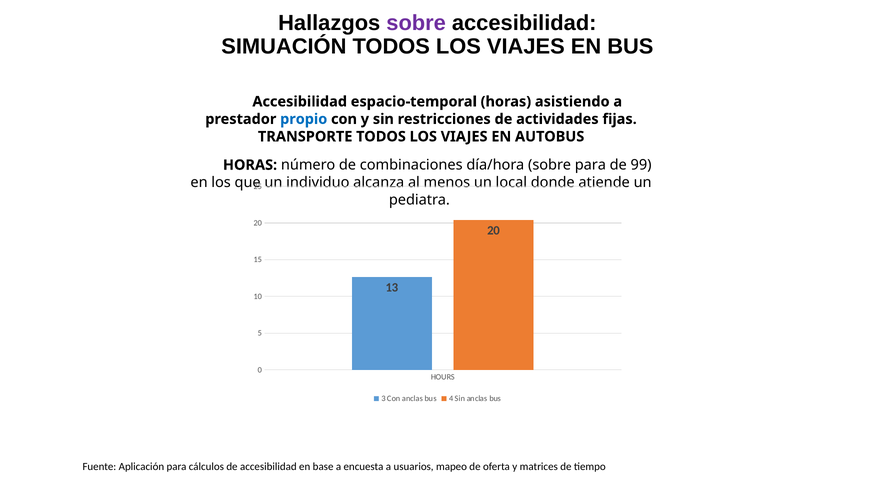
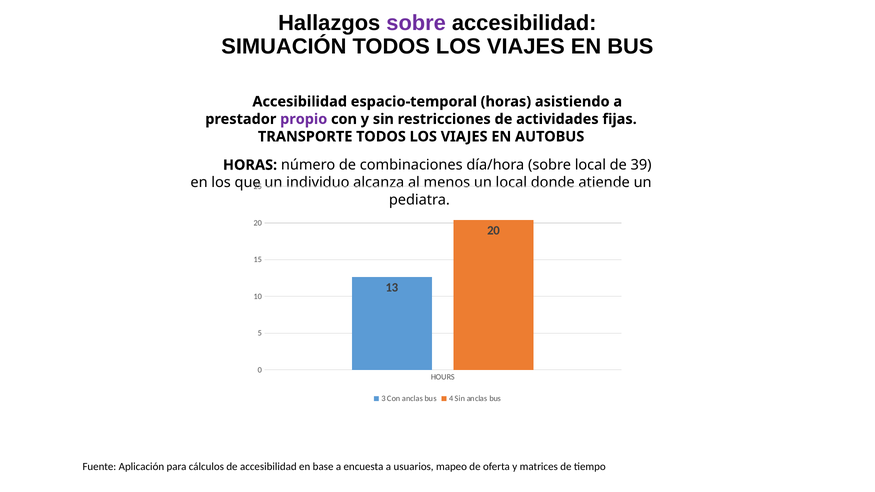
propio colour: blue -> purple
sobre para: para -> local
99: 99 -> 39
